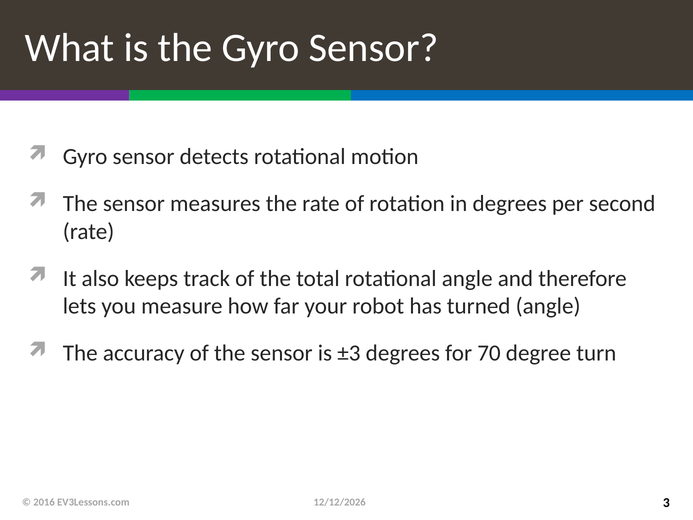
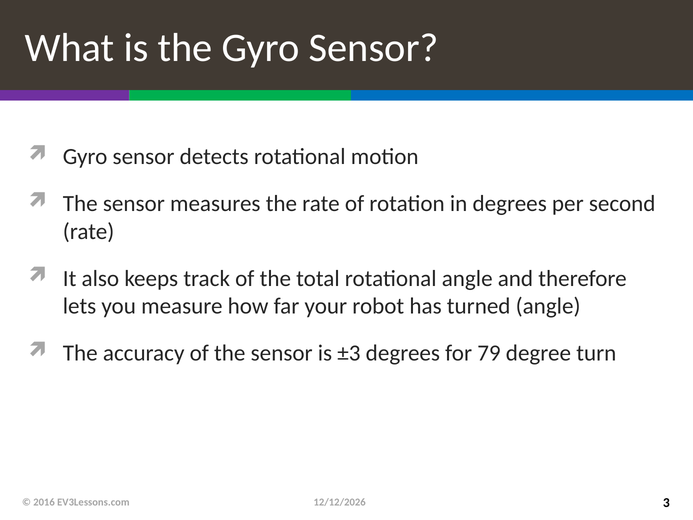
70: 70 -> 79
